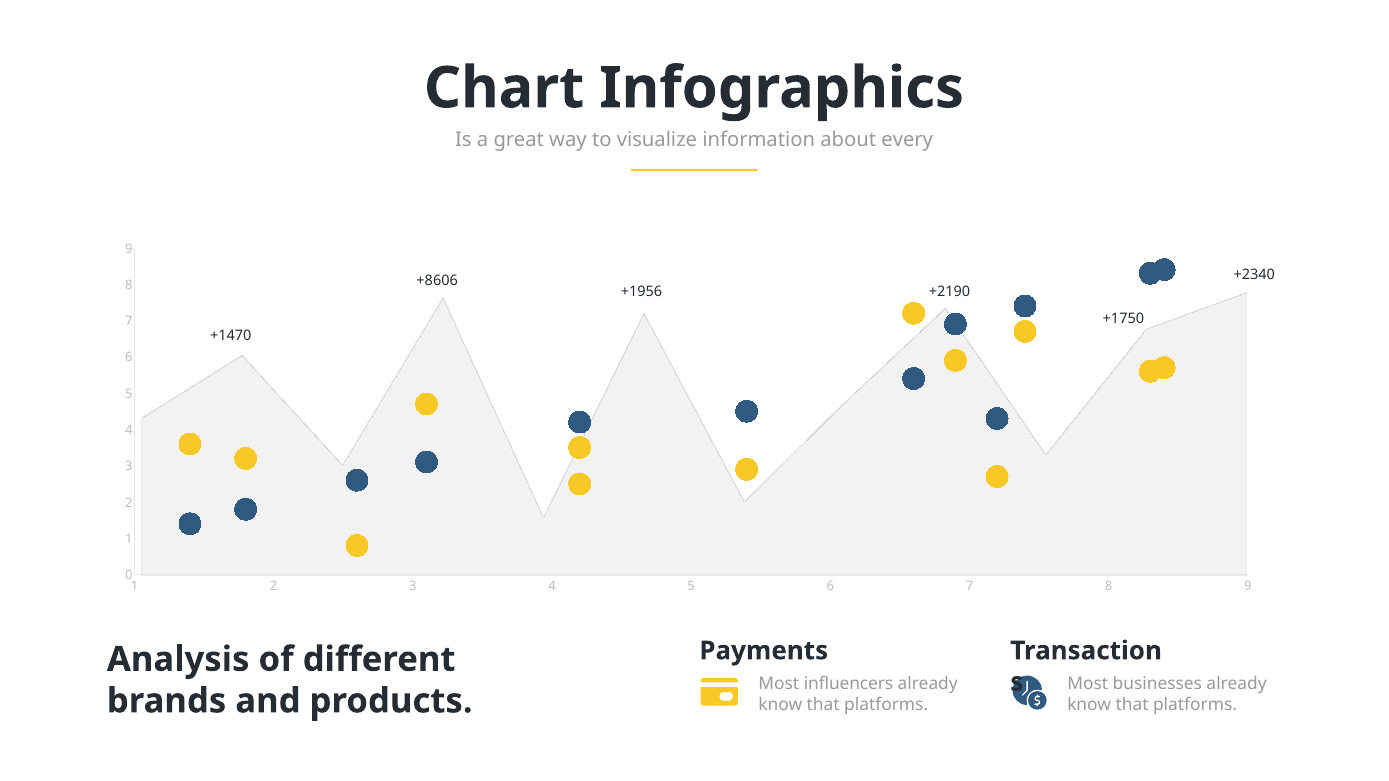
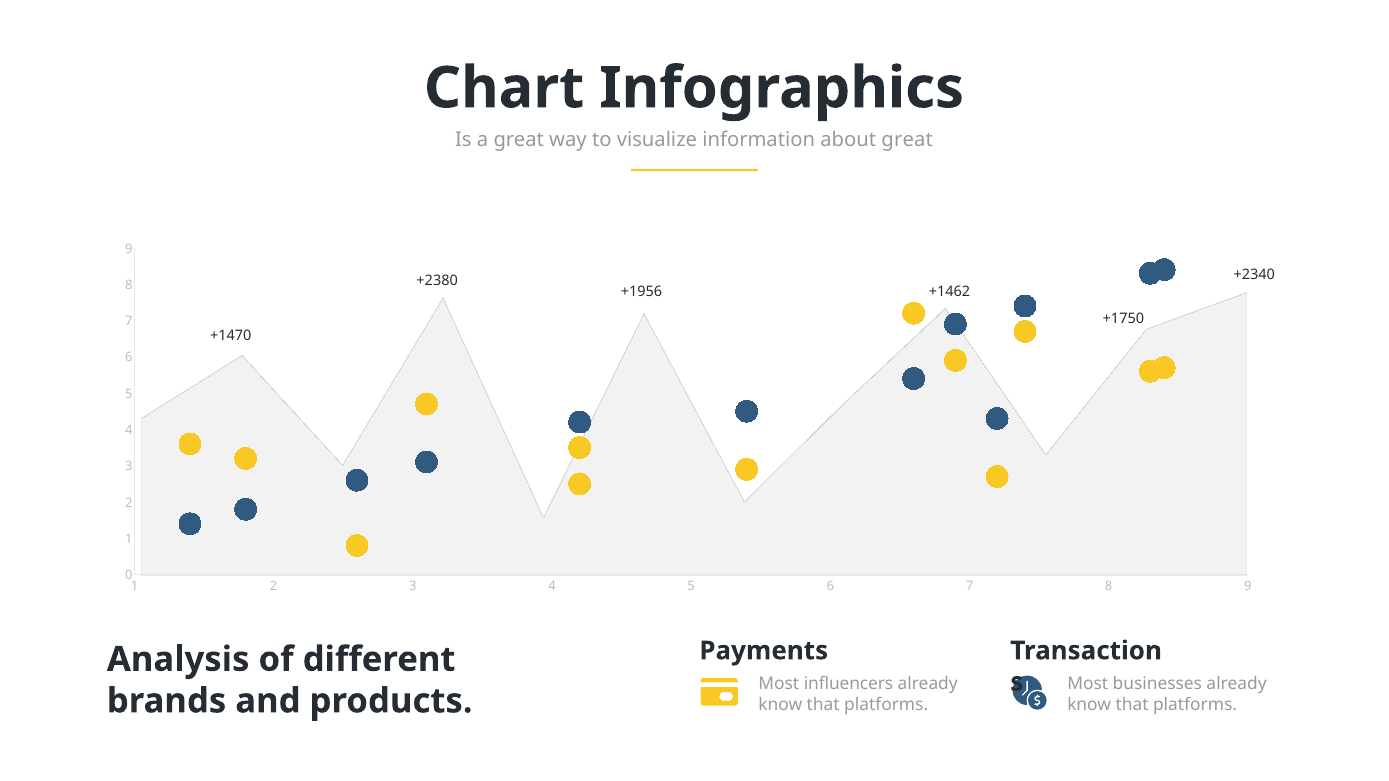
about every: every -> great
+8606: +8606 -> +2380
+2190: +2190 -> +1462
